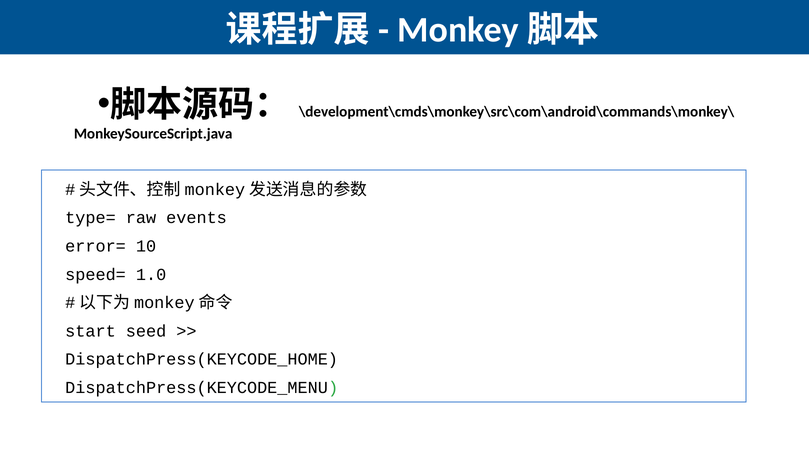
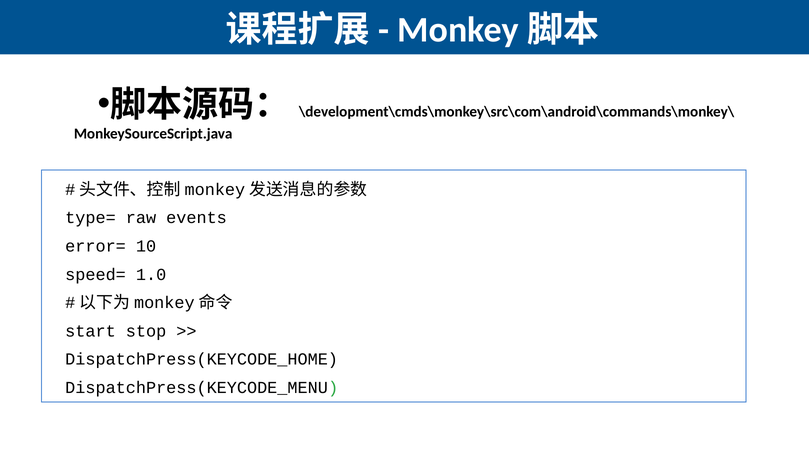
seed: seed -> stop
